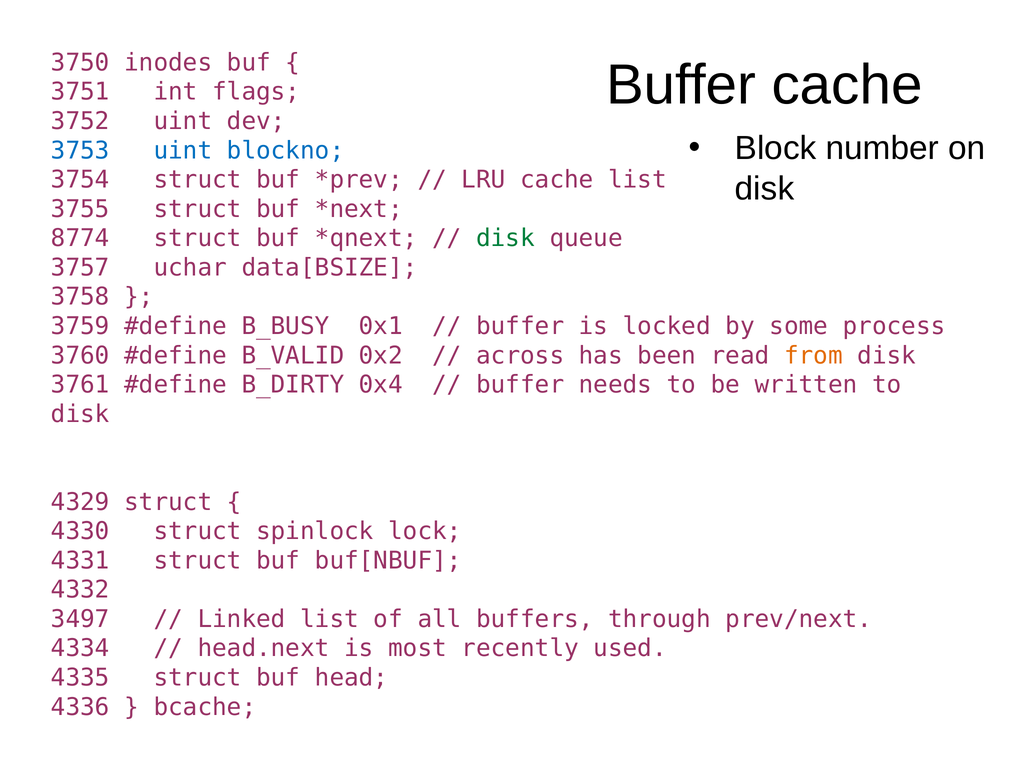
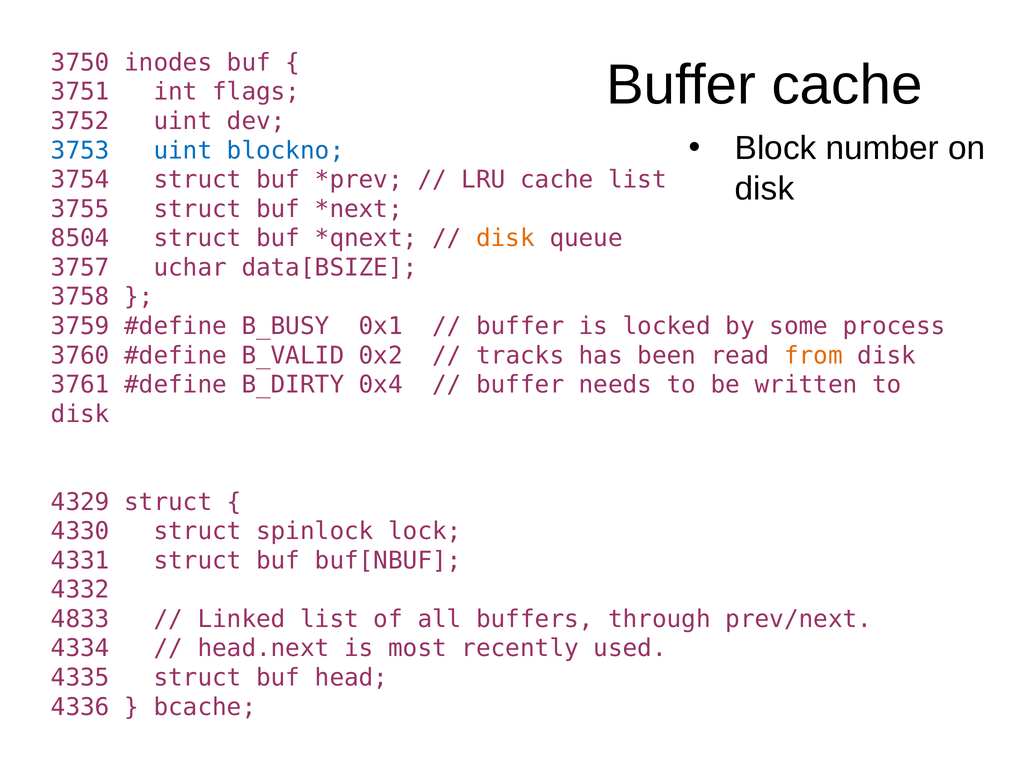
8774: 8774 -> 8504
disk at (505, 238) colour: green -> orange
across: across -> tracks
3497: 3497 -> 4833
